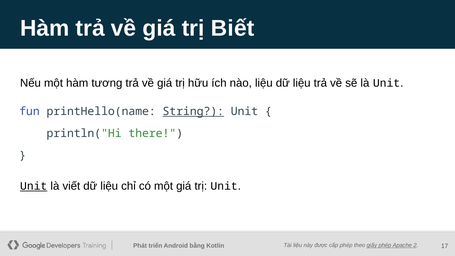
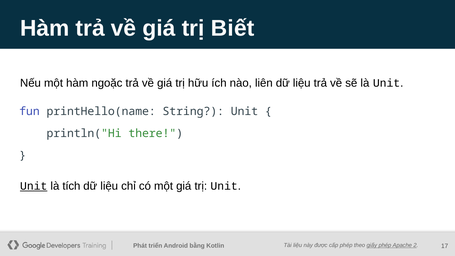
tương: tương -> ngoặc
nào liệu: liệu -> liên
String underline: present -> none
viết: viết -> tích
